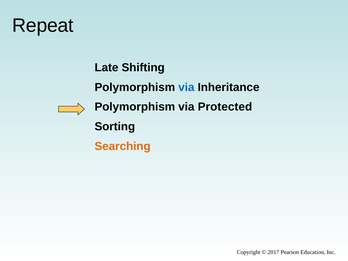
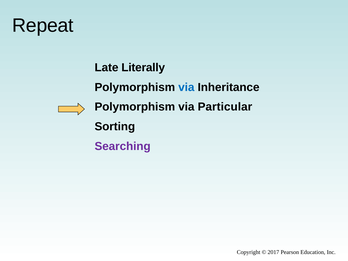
Shifting: Shifting -> Literally
Protected: Protected -> Particular
Searching colour: orange -> purple
